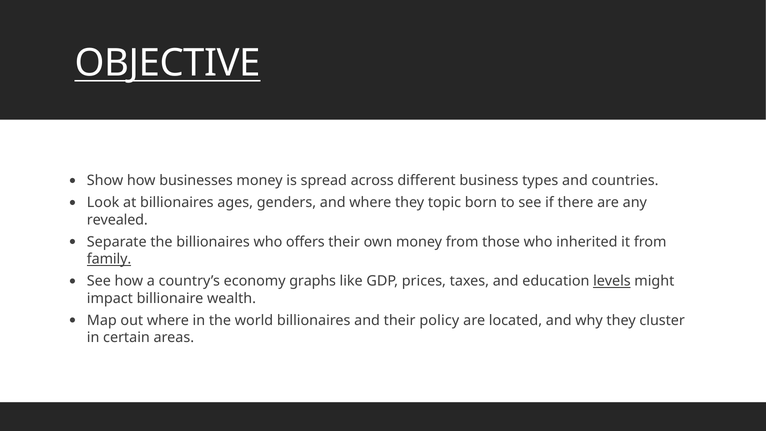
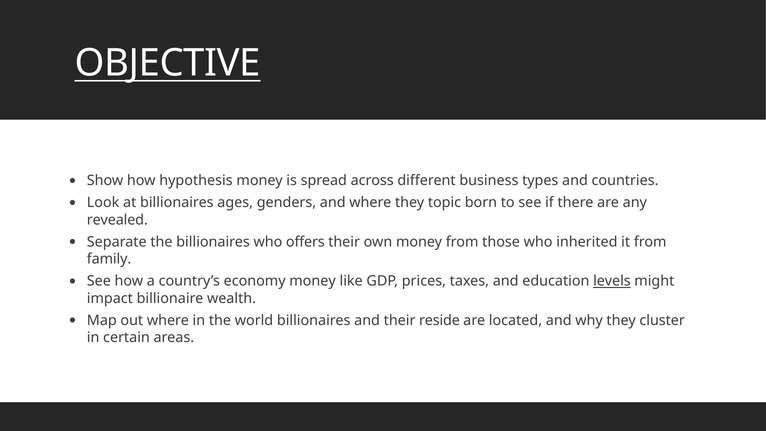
businesses: businesses -> hypothesis
family underline: present -> none
economy graphs: graphs -> money
policy: policy -> reside
